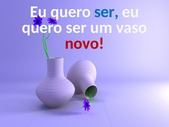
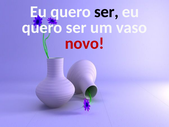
ser at (106, 12) colour: blue -> black
